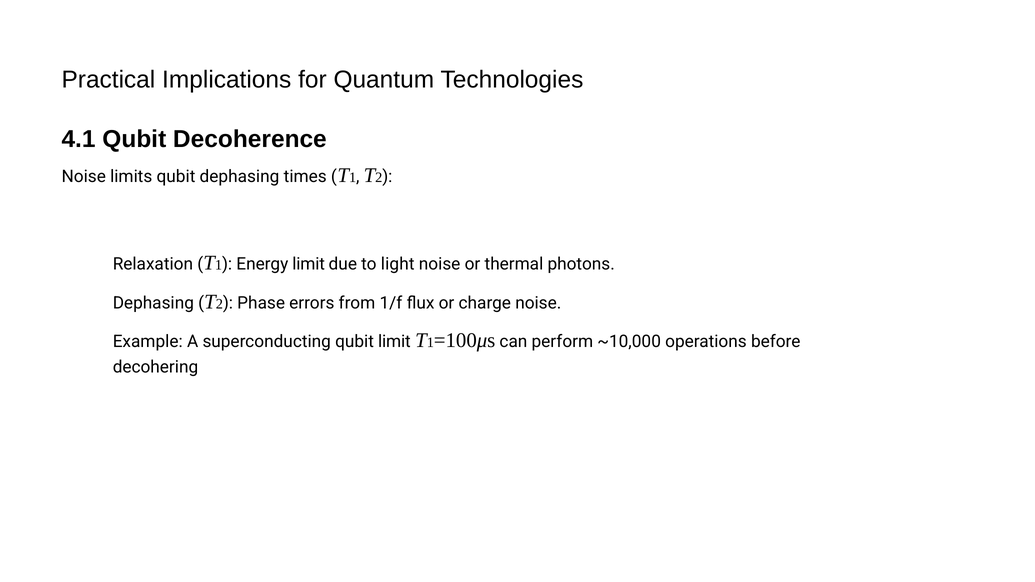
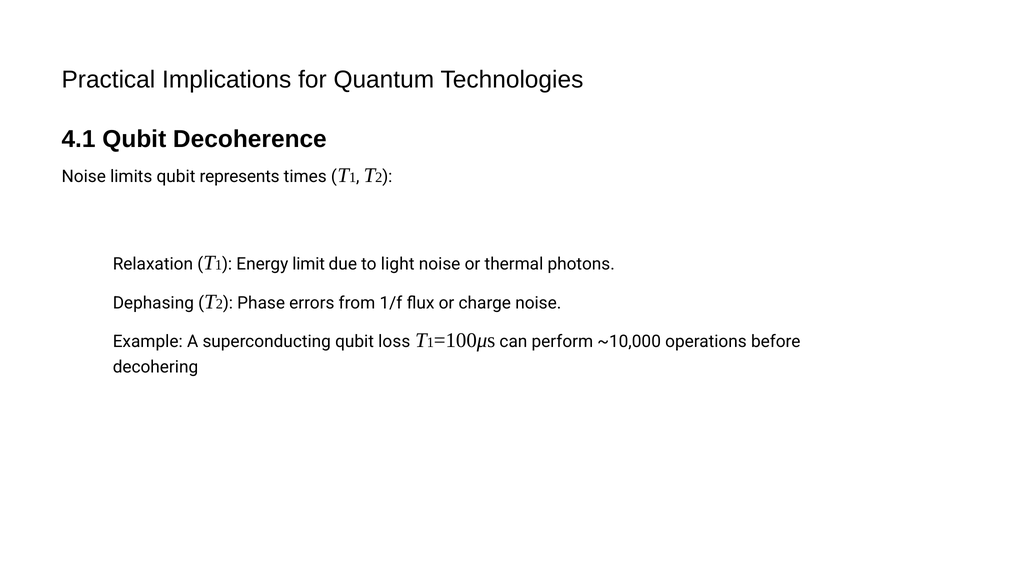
qubit dephasing: dephasing -> represents
qubit limit: limit -> loss
